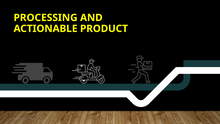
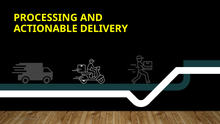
PRODUCT: PRODUCT -> DELIVERY
